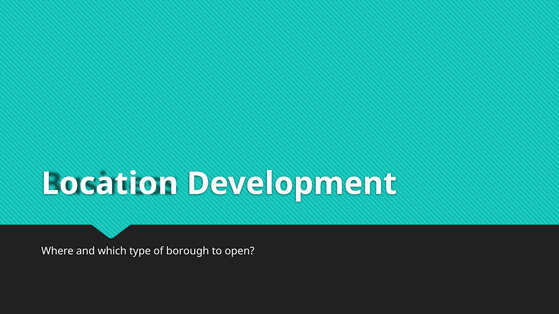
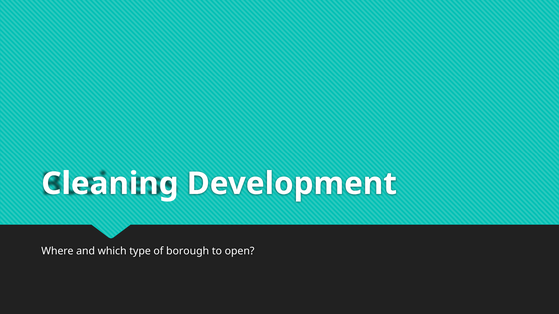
Location: Location -> Cleaning
